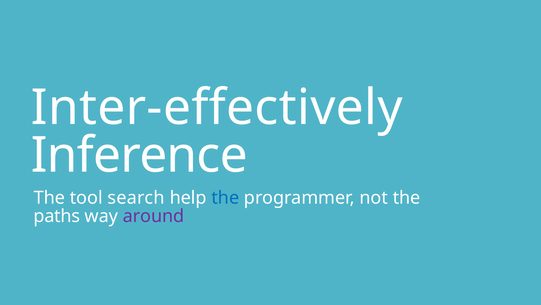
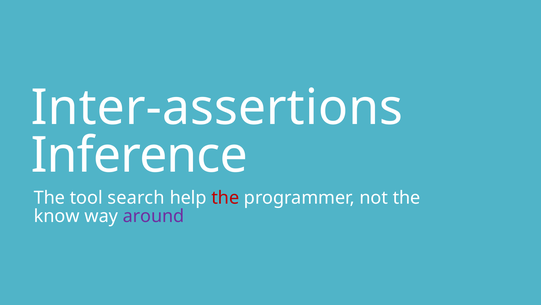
Inter-effectively: Inter-effectively -> Inter-assertions
the at (225, 197) colour: blue -> red
paths: paths -> know
